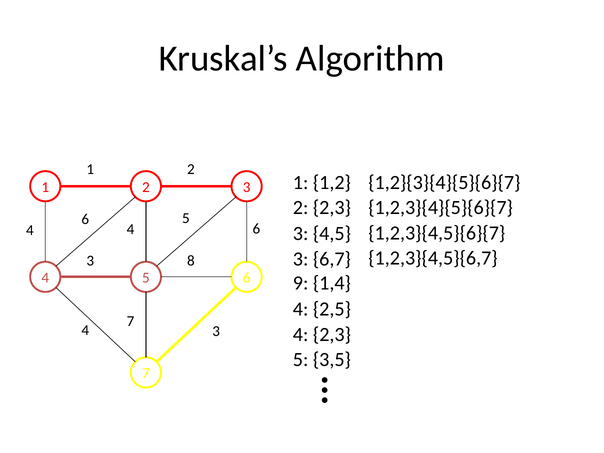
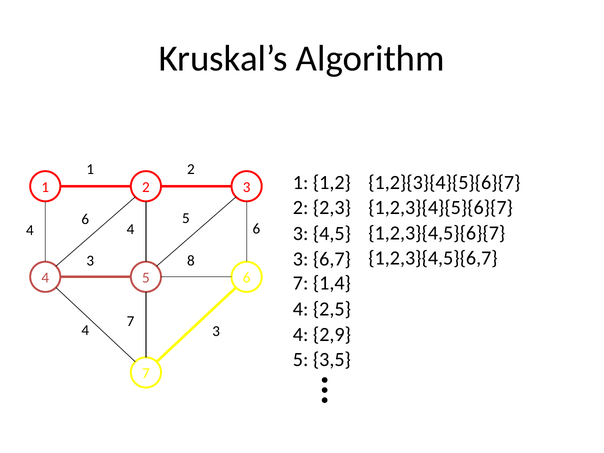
9 at (301, 283): 9 -> 7
4 2,3: 2,3 -> 2,9
